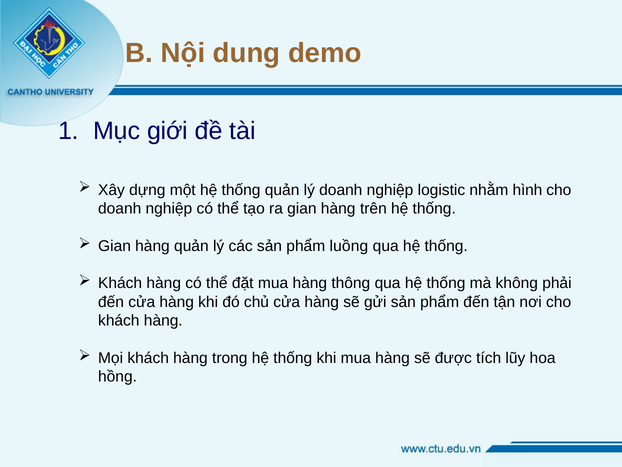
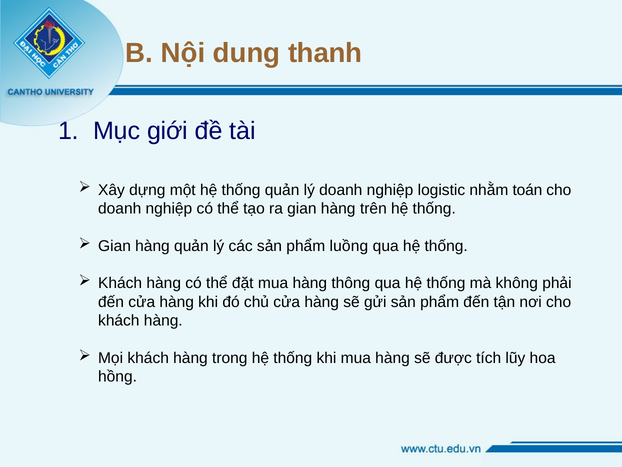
demo: demo -> thanh
hình: hình -> toán
